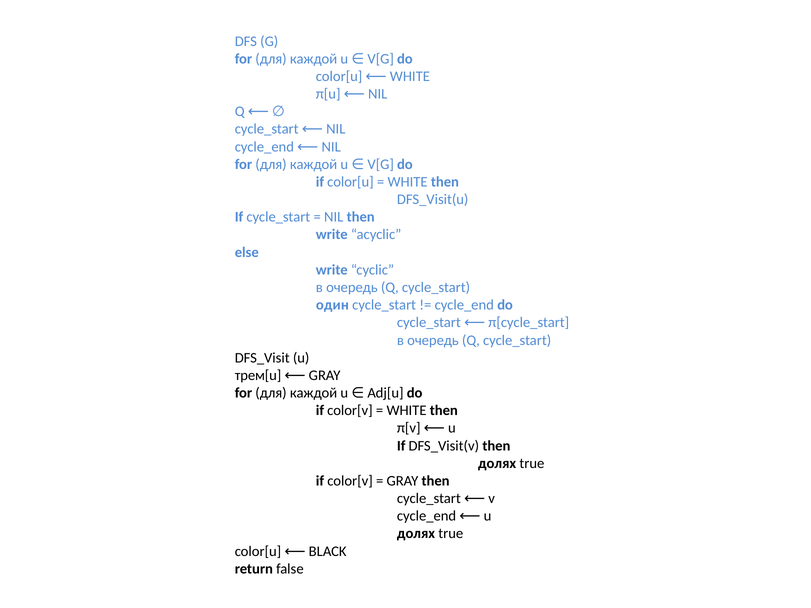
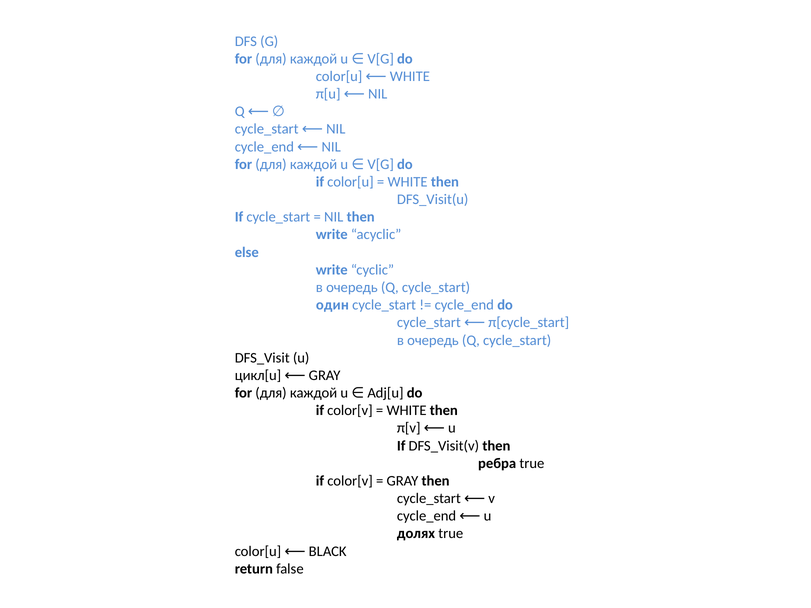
трем[u: трем[u -> цикл[u
долях at (497, 463): долях -> ребра
